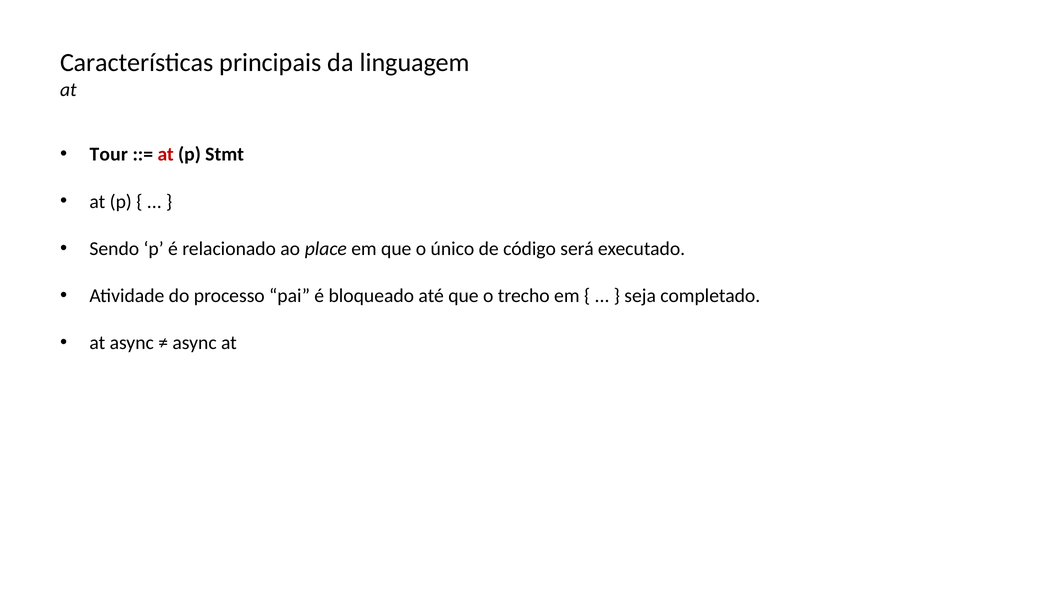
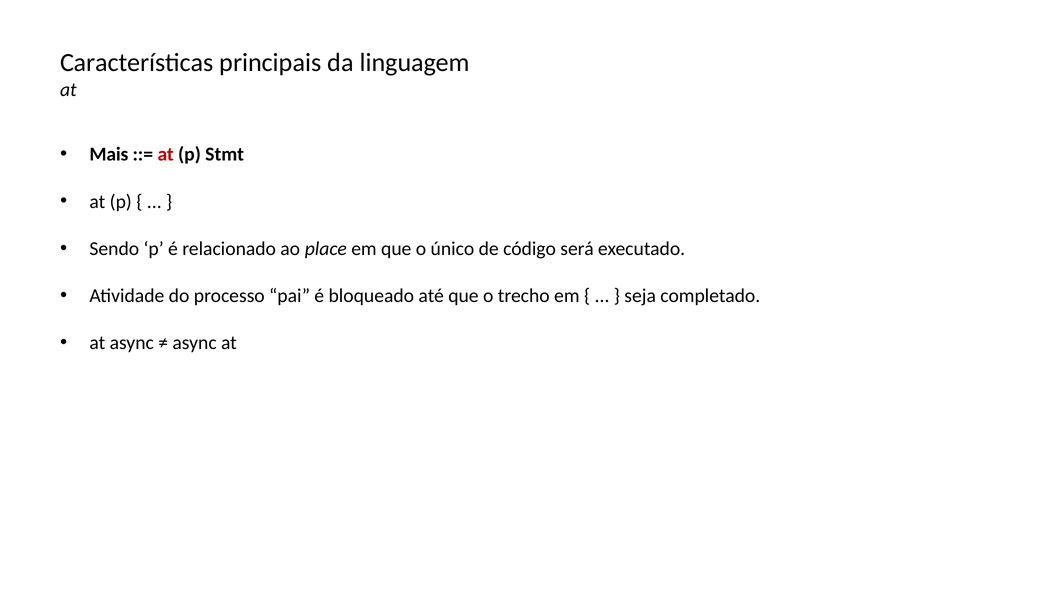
Tour: Tour -> Mais
